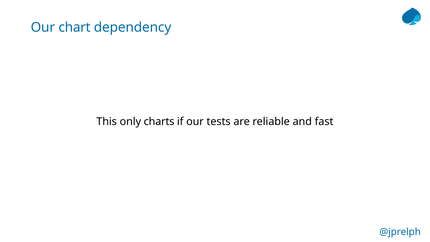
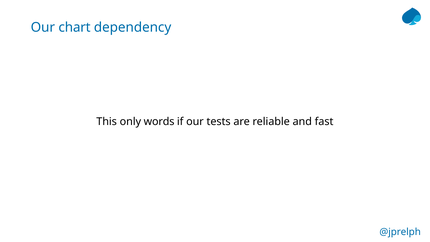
charts: charts -> words
